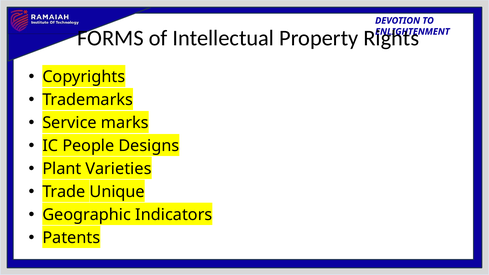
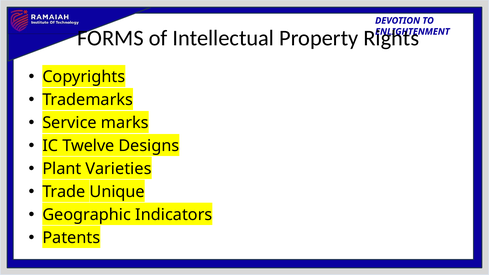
People: People -> Twelve
